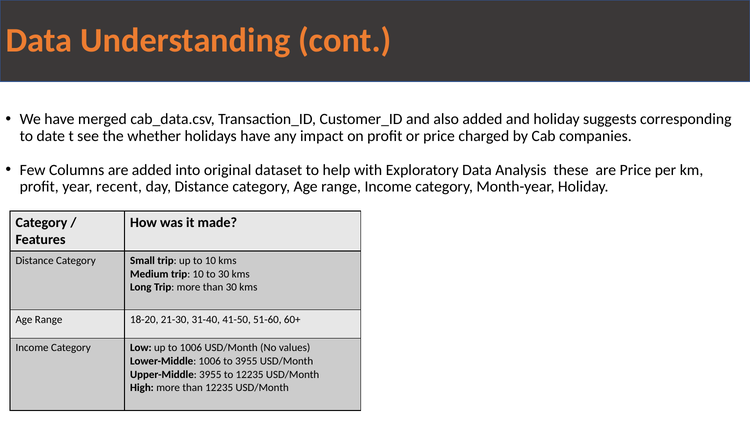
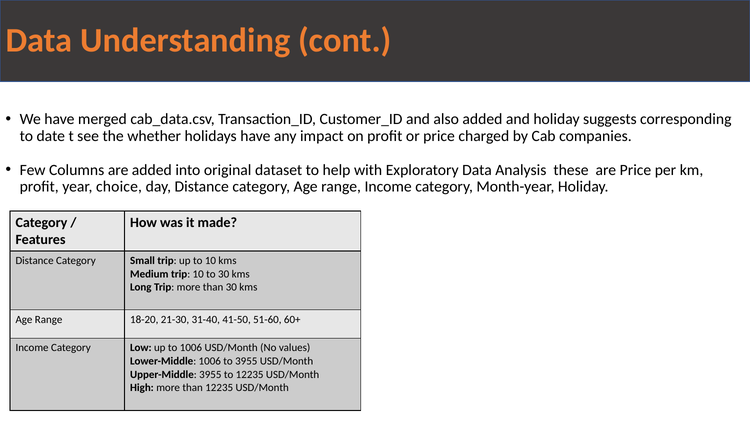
recent: recent -> choice
